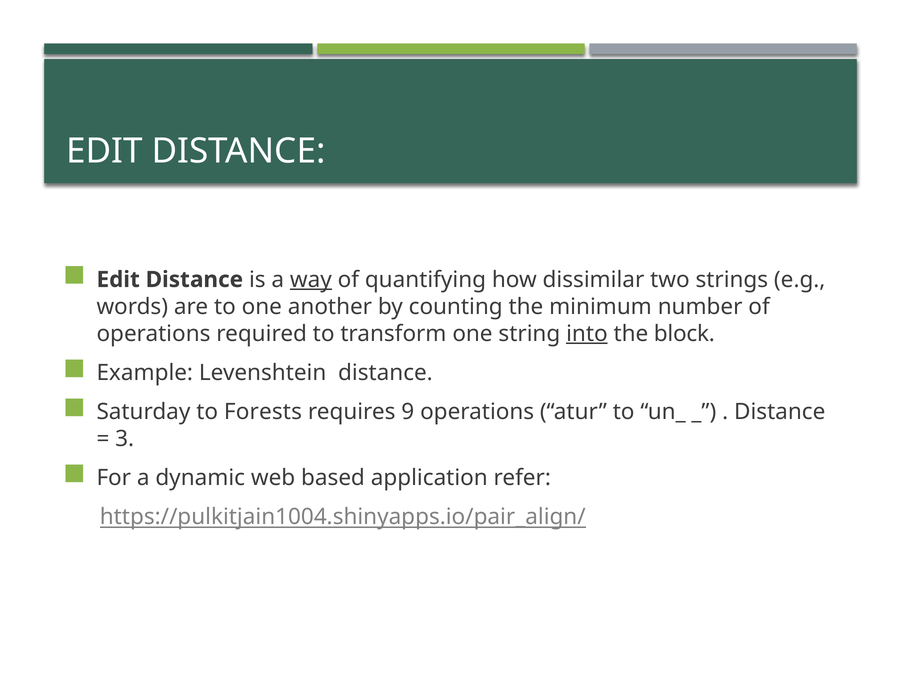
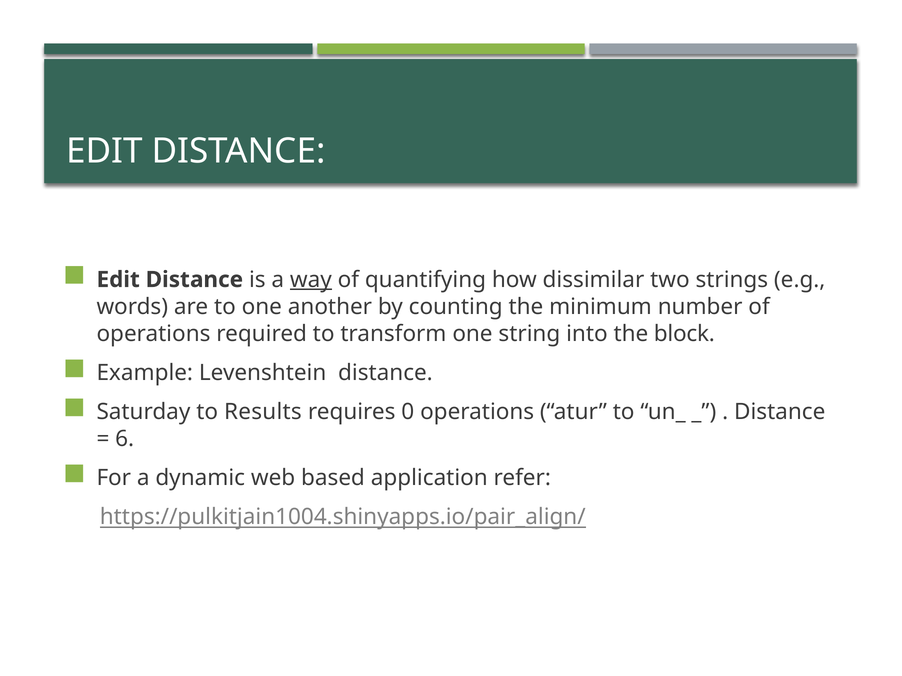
into underline: present -> none
Forests: Forests -> Results
9: 9 -> 0
3: 3 -> 6
